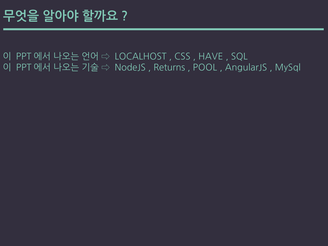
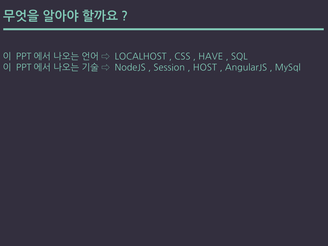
Returns: Returns -> Session
POOL: POOL -> HOST
